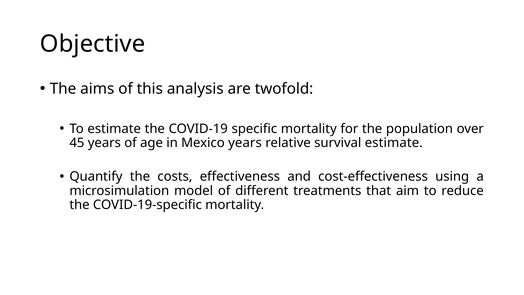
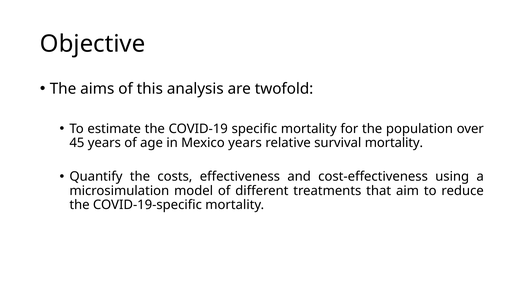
survival estimate: estimate -> mortality
